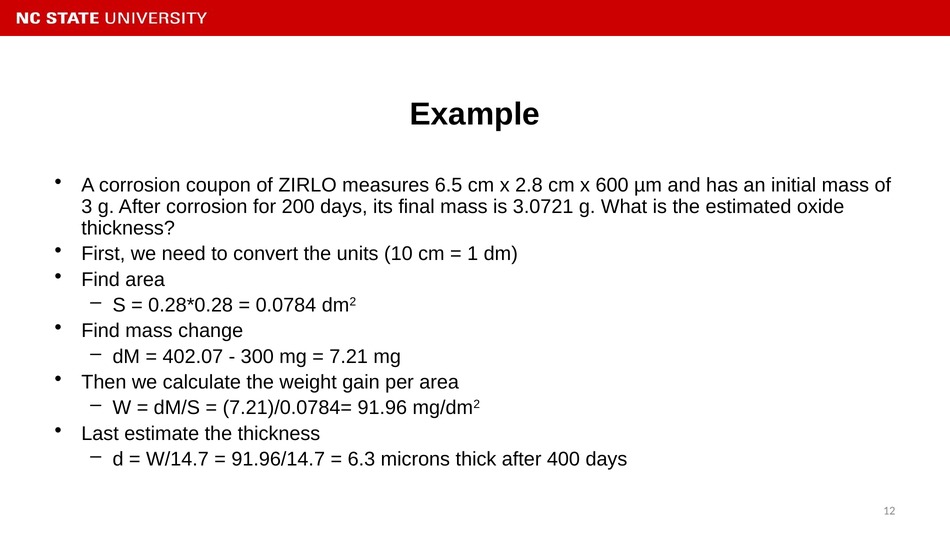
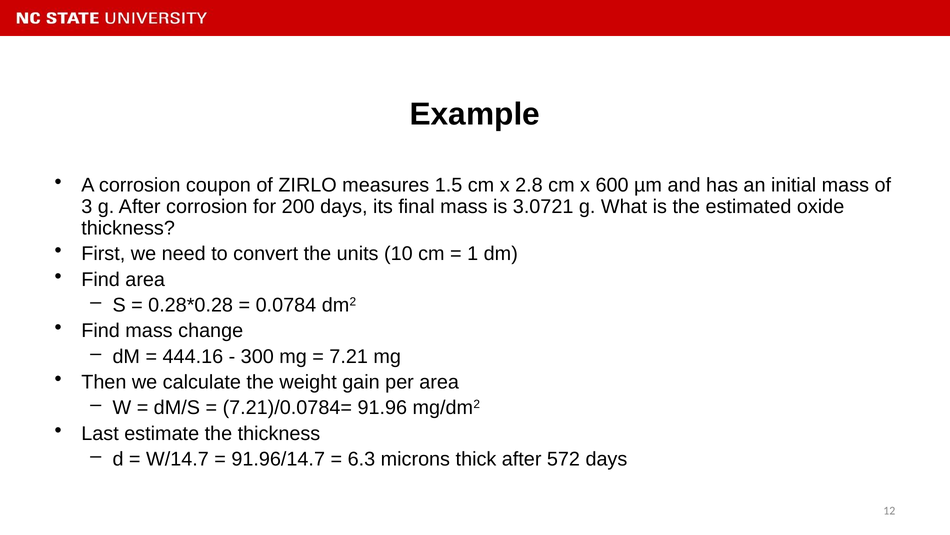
6.5: 6.5 -> 1.5
402.07: 402.07 -> 444.16
400: 400 -> 572
